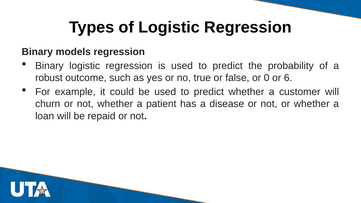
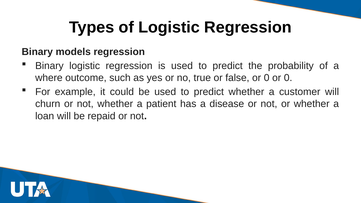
robust: robust -> where
0 or 6: 6 -> 0
